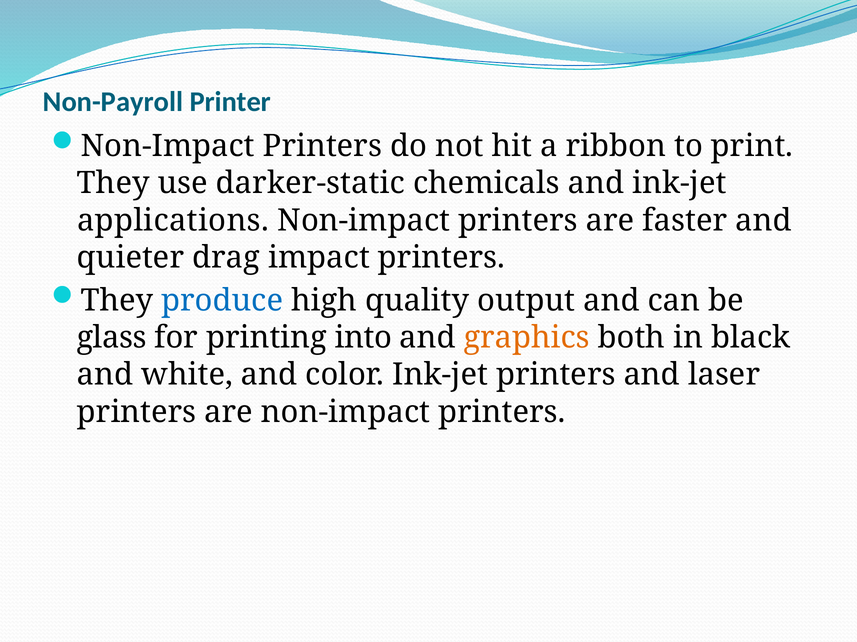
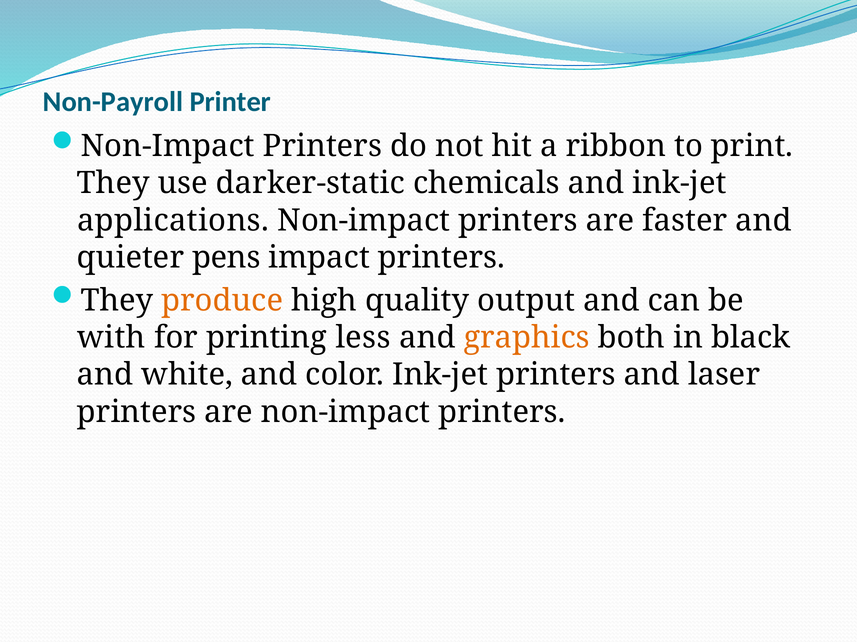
drag: drag -> pens
produce colour: blue -> orange
glass: glass -> with
into: into -> less
